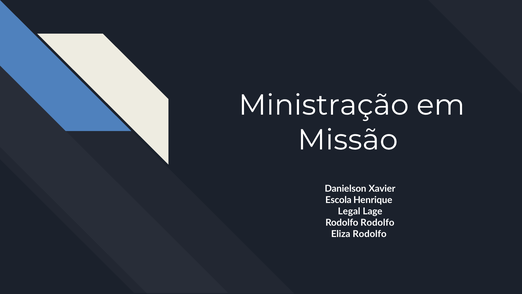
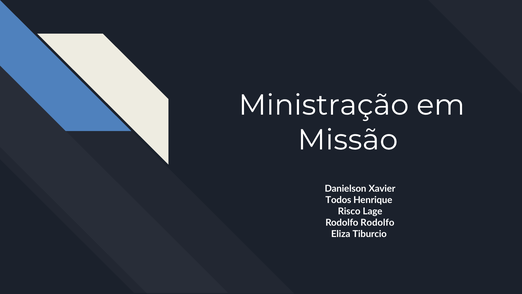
Escola: Escola -> Todos
Legal: Legal -> Risco
Eliza Rodolfo: Rodolfo -> Tiburcio
